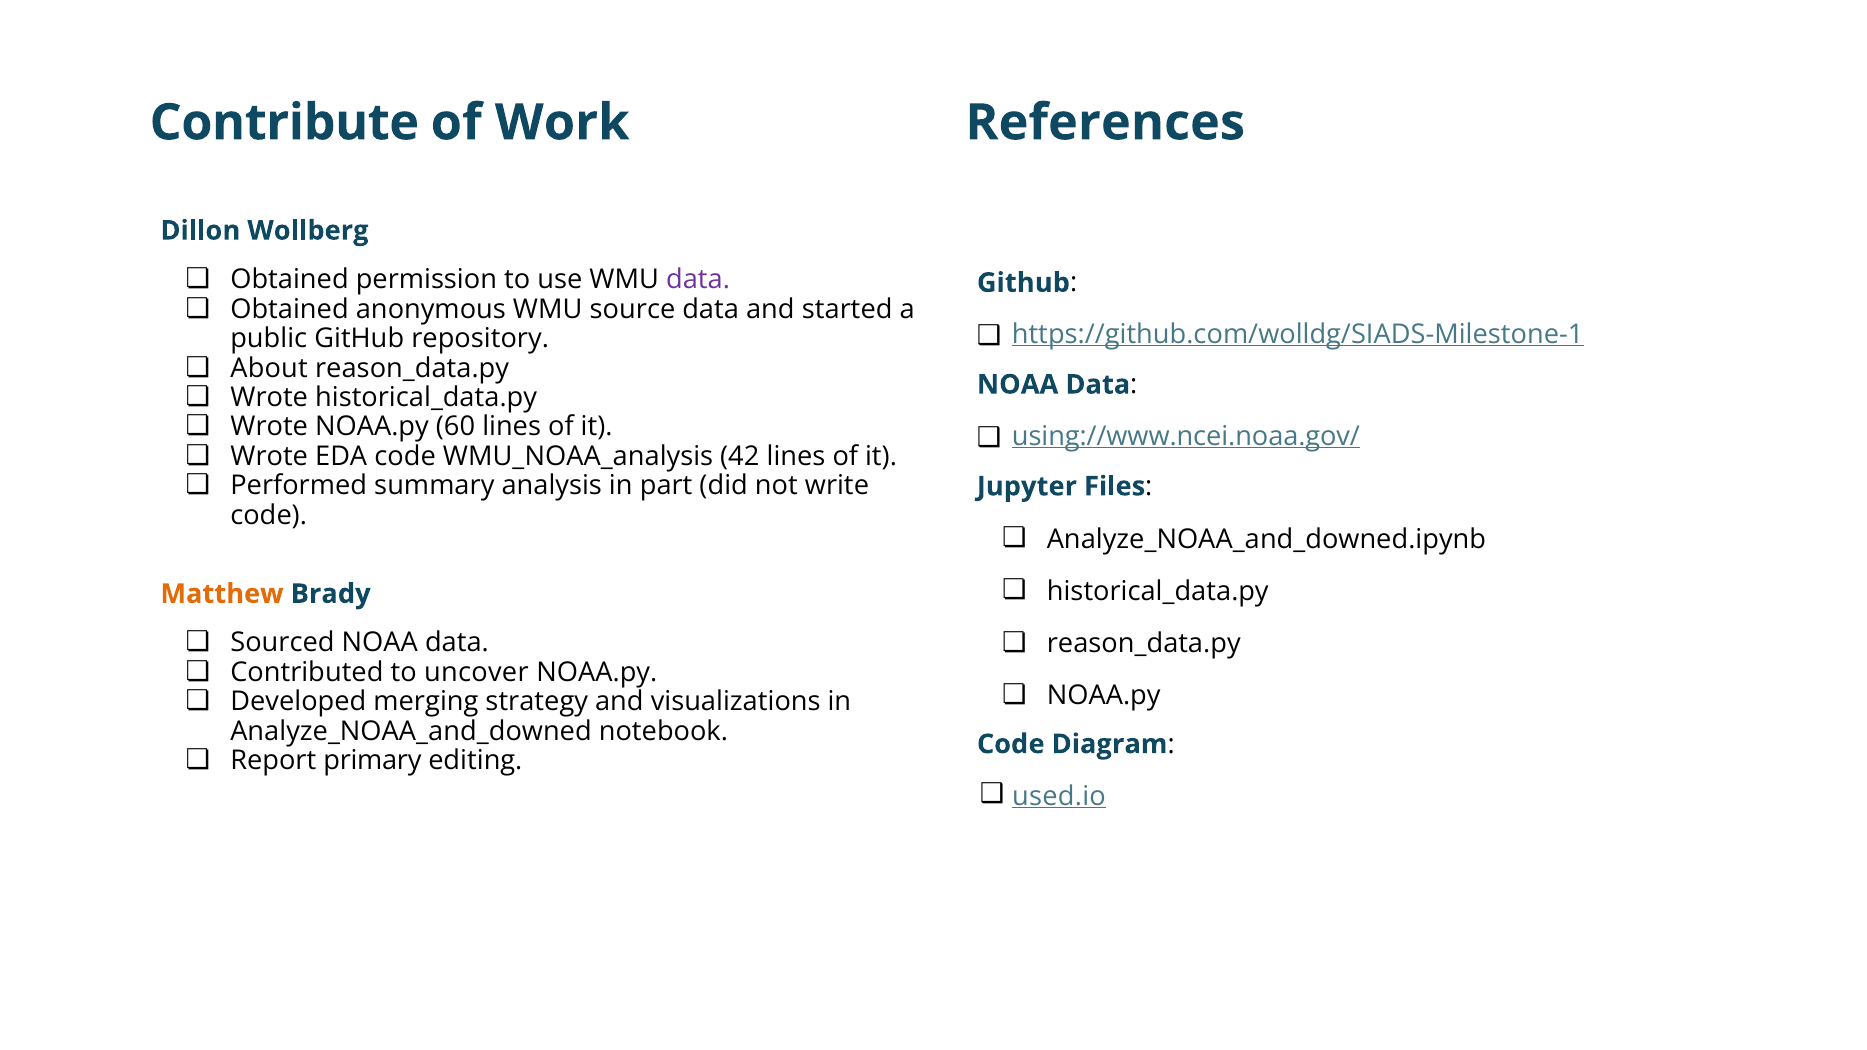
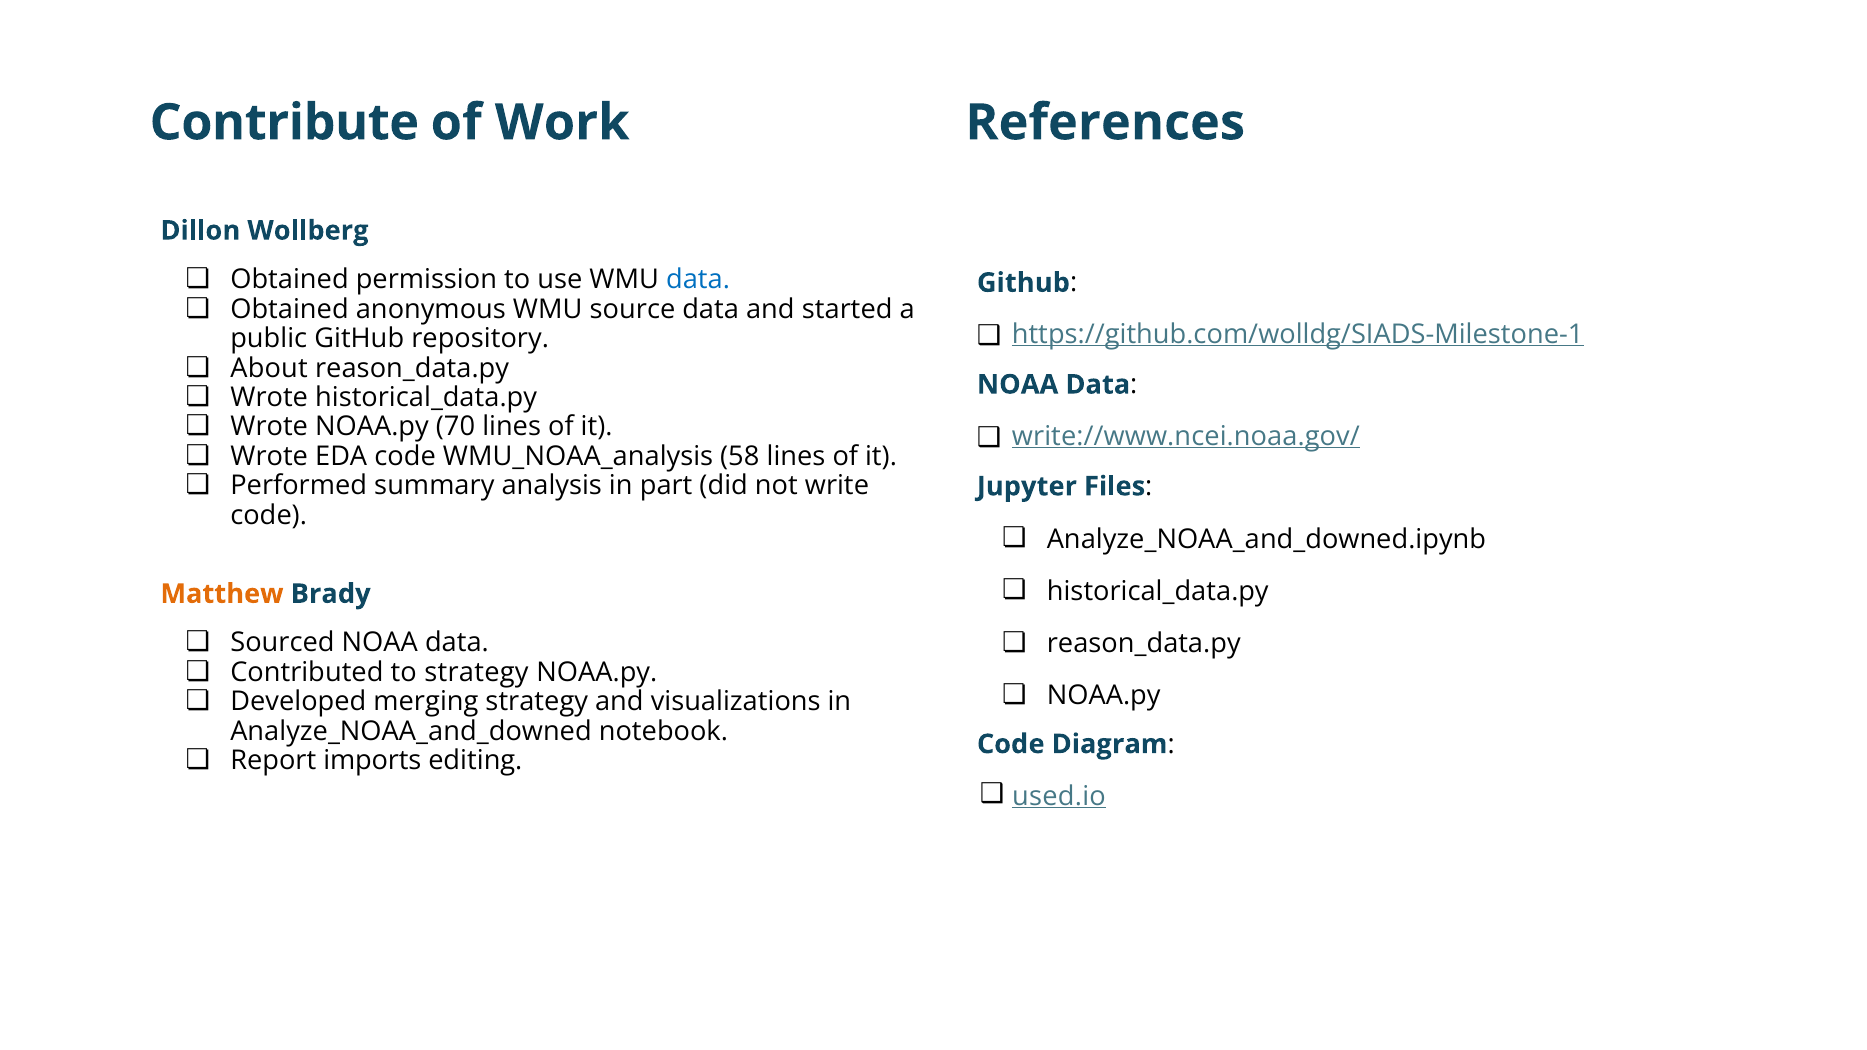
data at (698, 280) colour: purple -> blue
60: 60 -> 70
using://www.ncei.noaa.gov/: using://www.ncei.noaa.gov/ -> write://www.ncei.noaa.gov/
42: 42 -> 58
to uncover: uncover -> strategy
primary: primary -> imports
